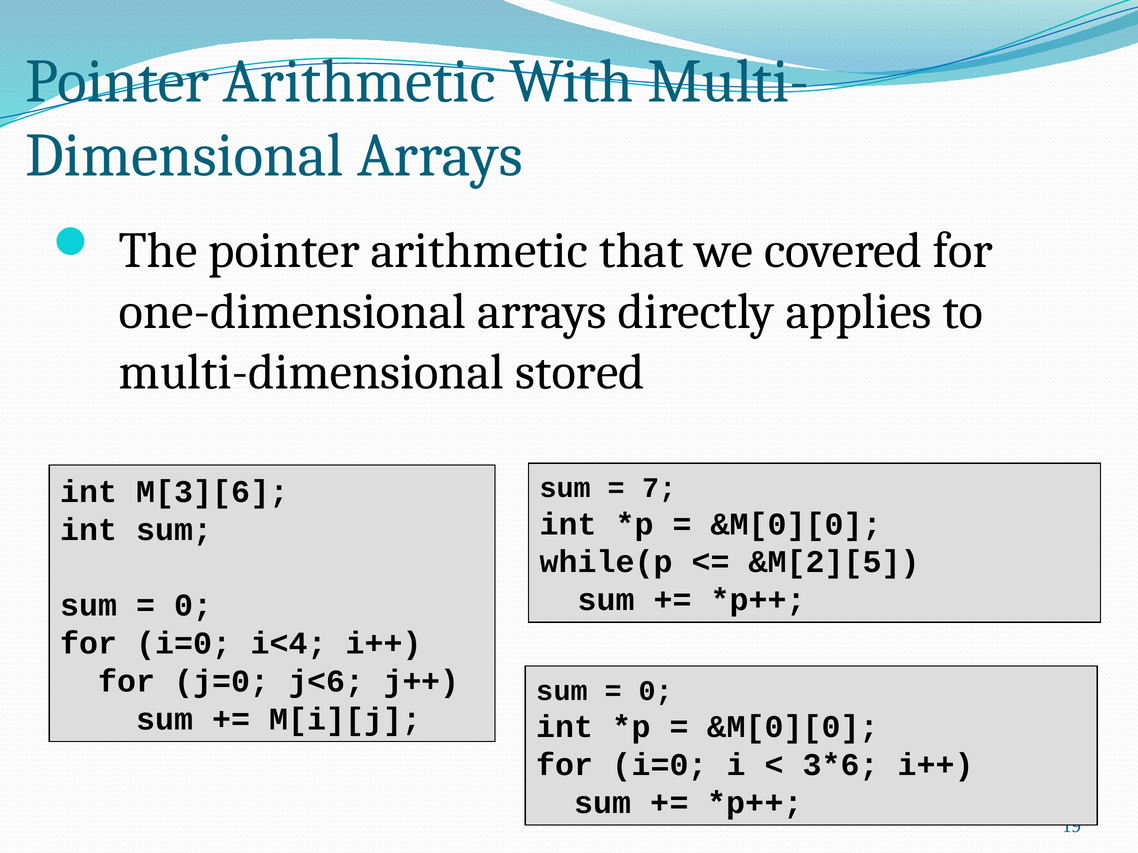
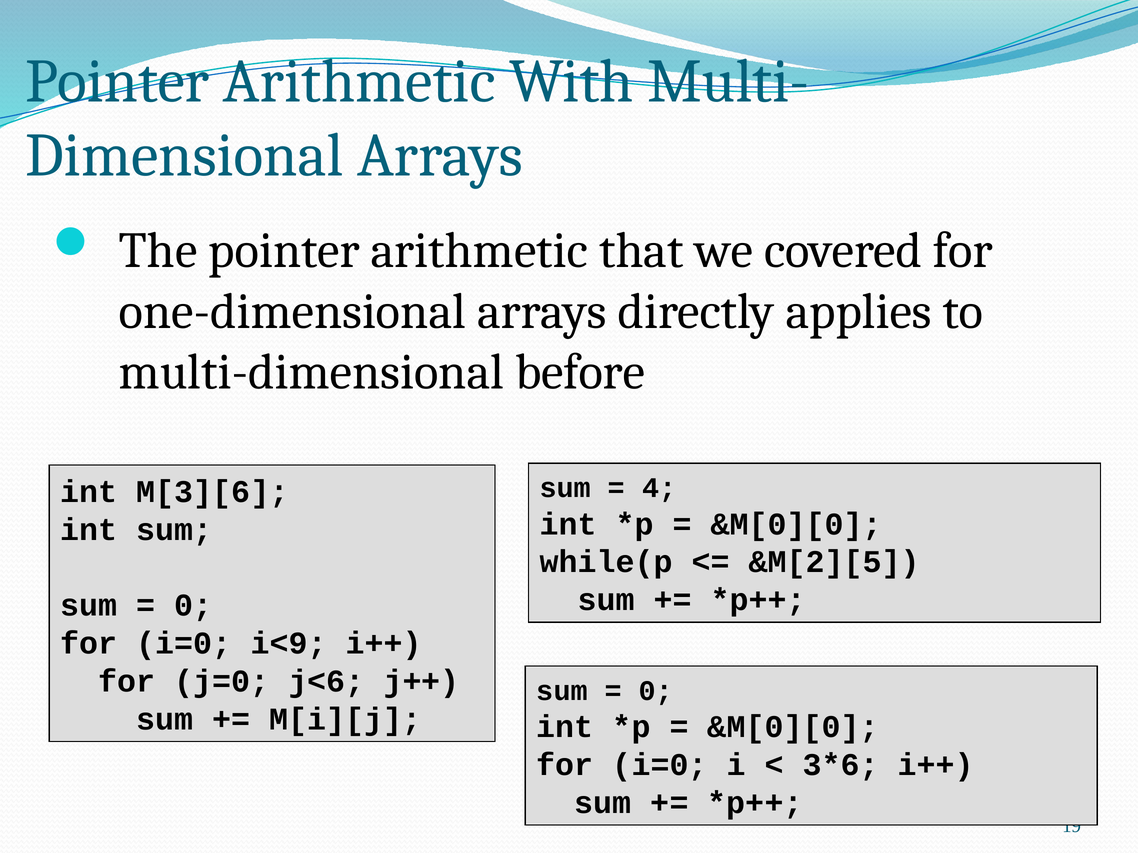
stored: stored -> before
7: 7 -> 4
i<4: i<4 -> i<9
